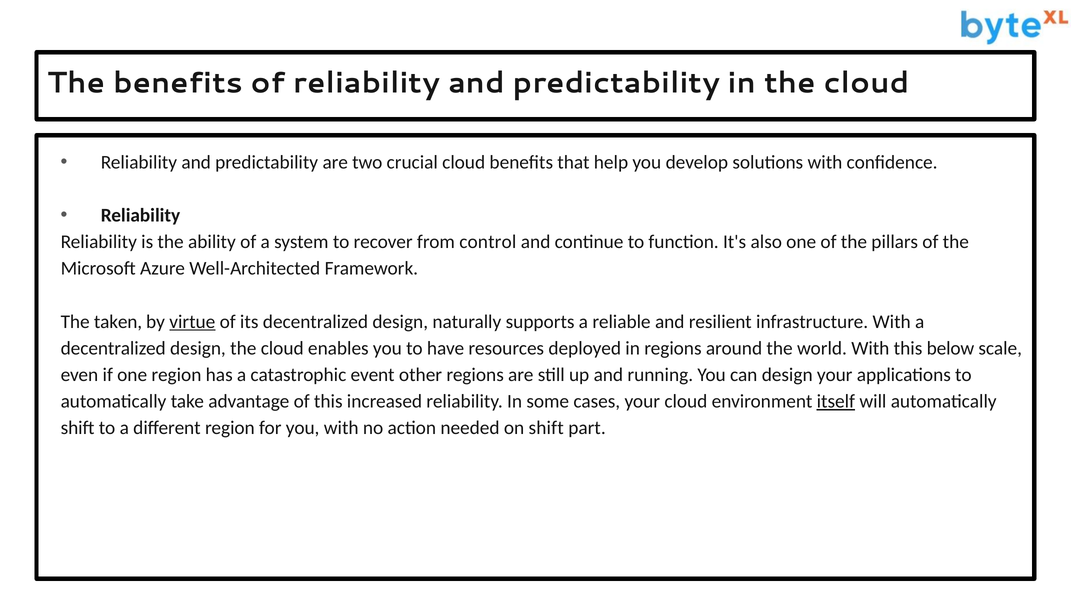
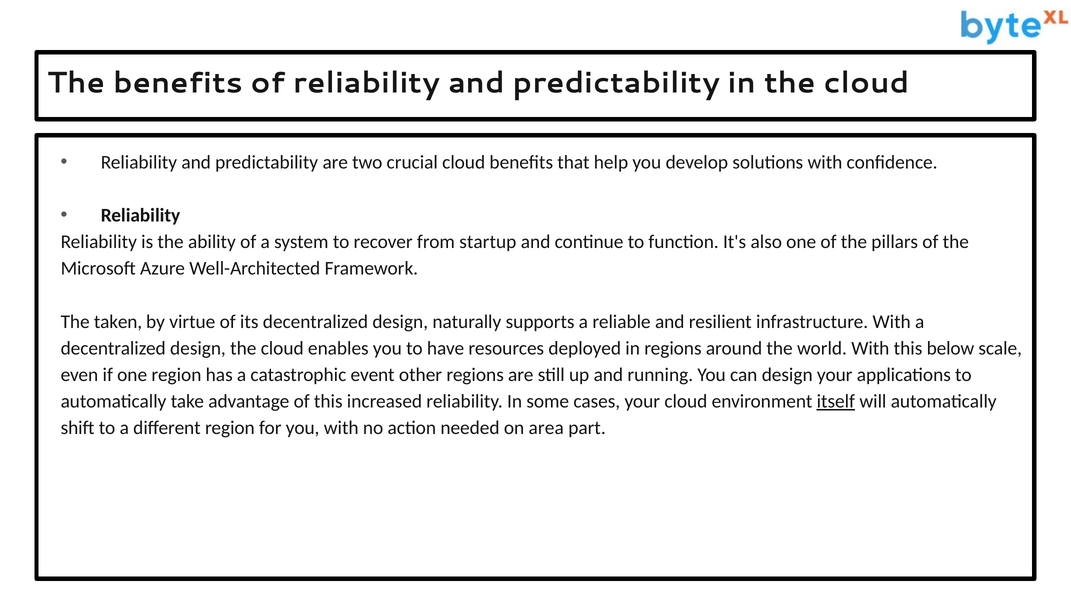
control: control -> startup
virtue underline: present -> none
on shift: shift -> area
